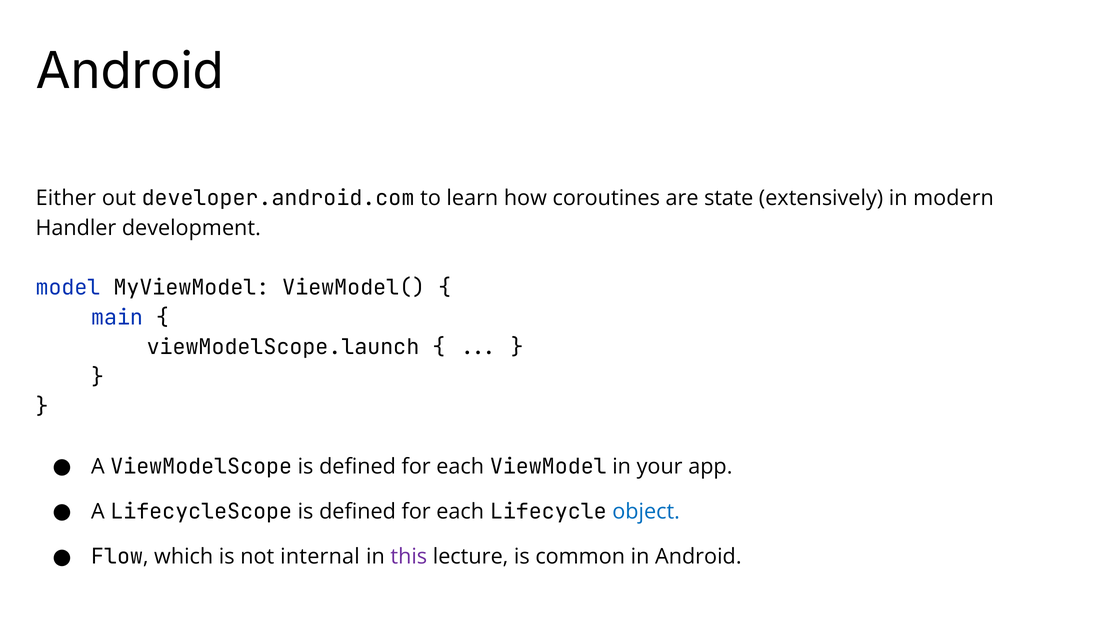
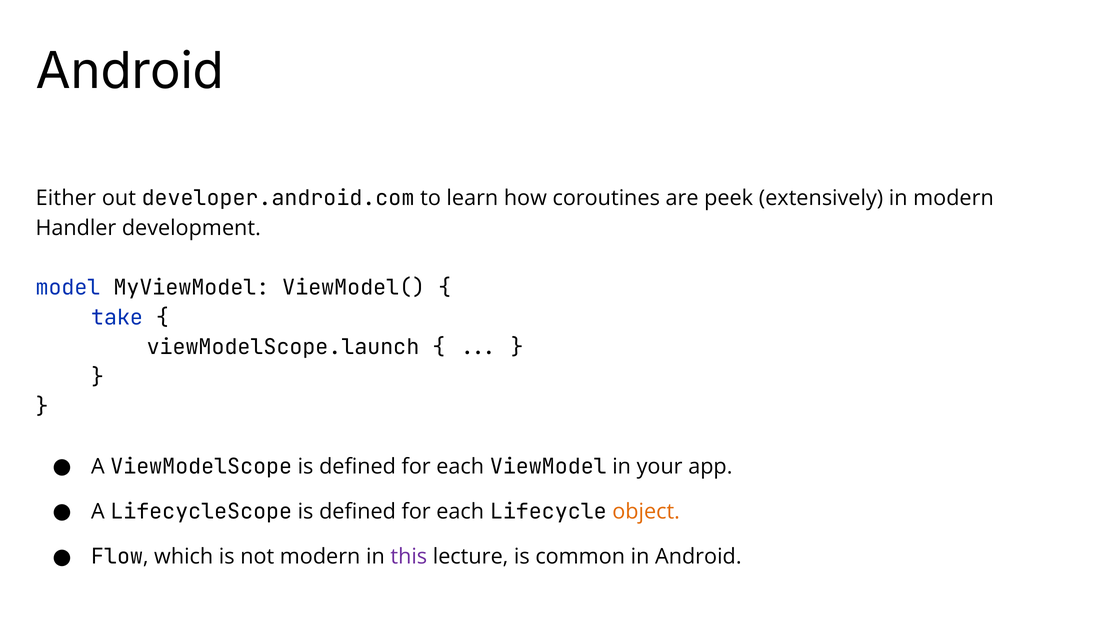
state: state -> peek
main: main -> take
object colour: blue -> orange
not internal: internal -> modern
